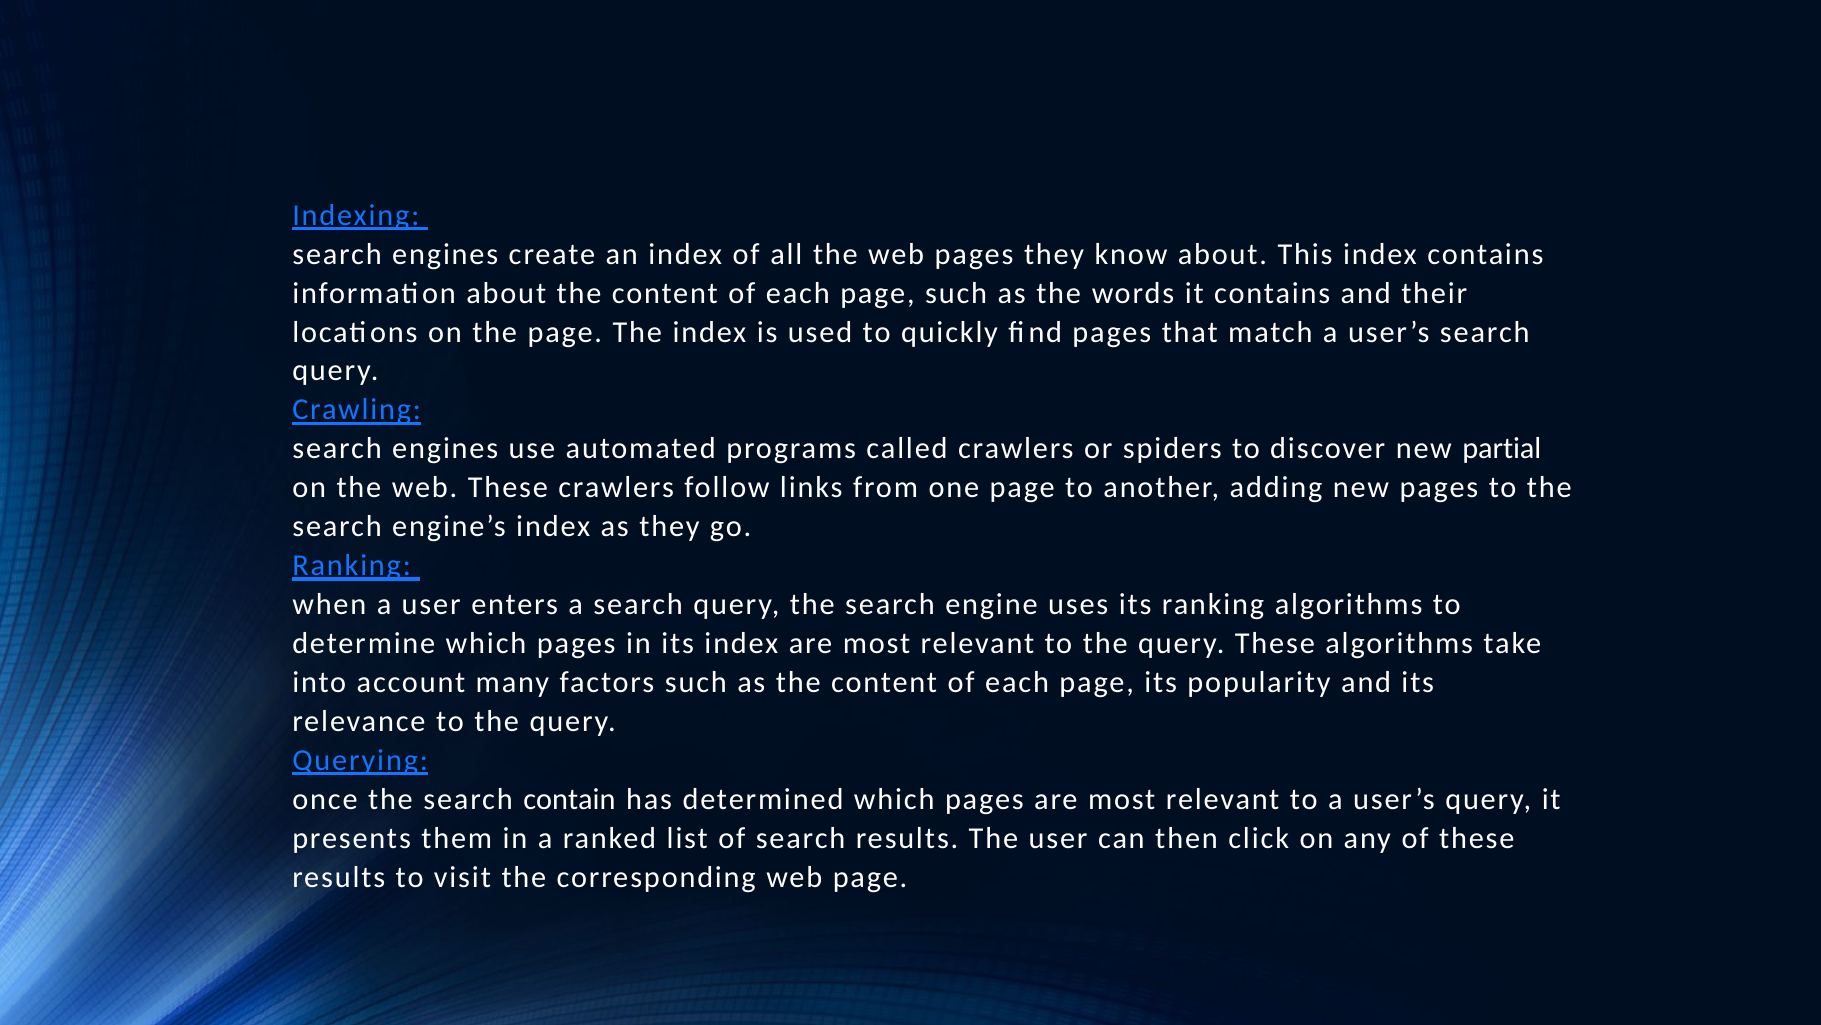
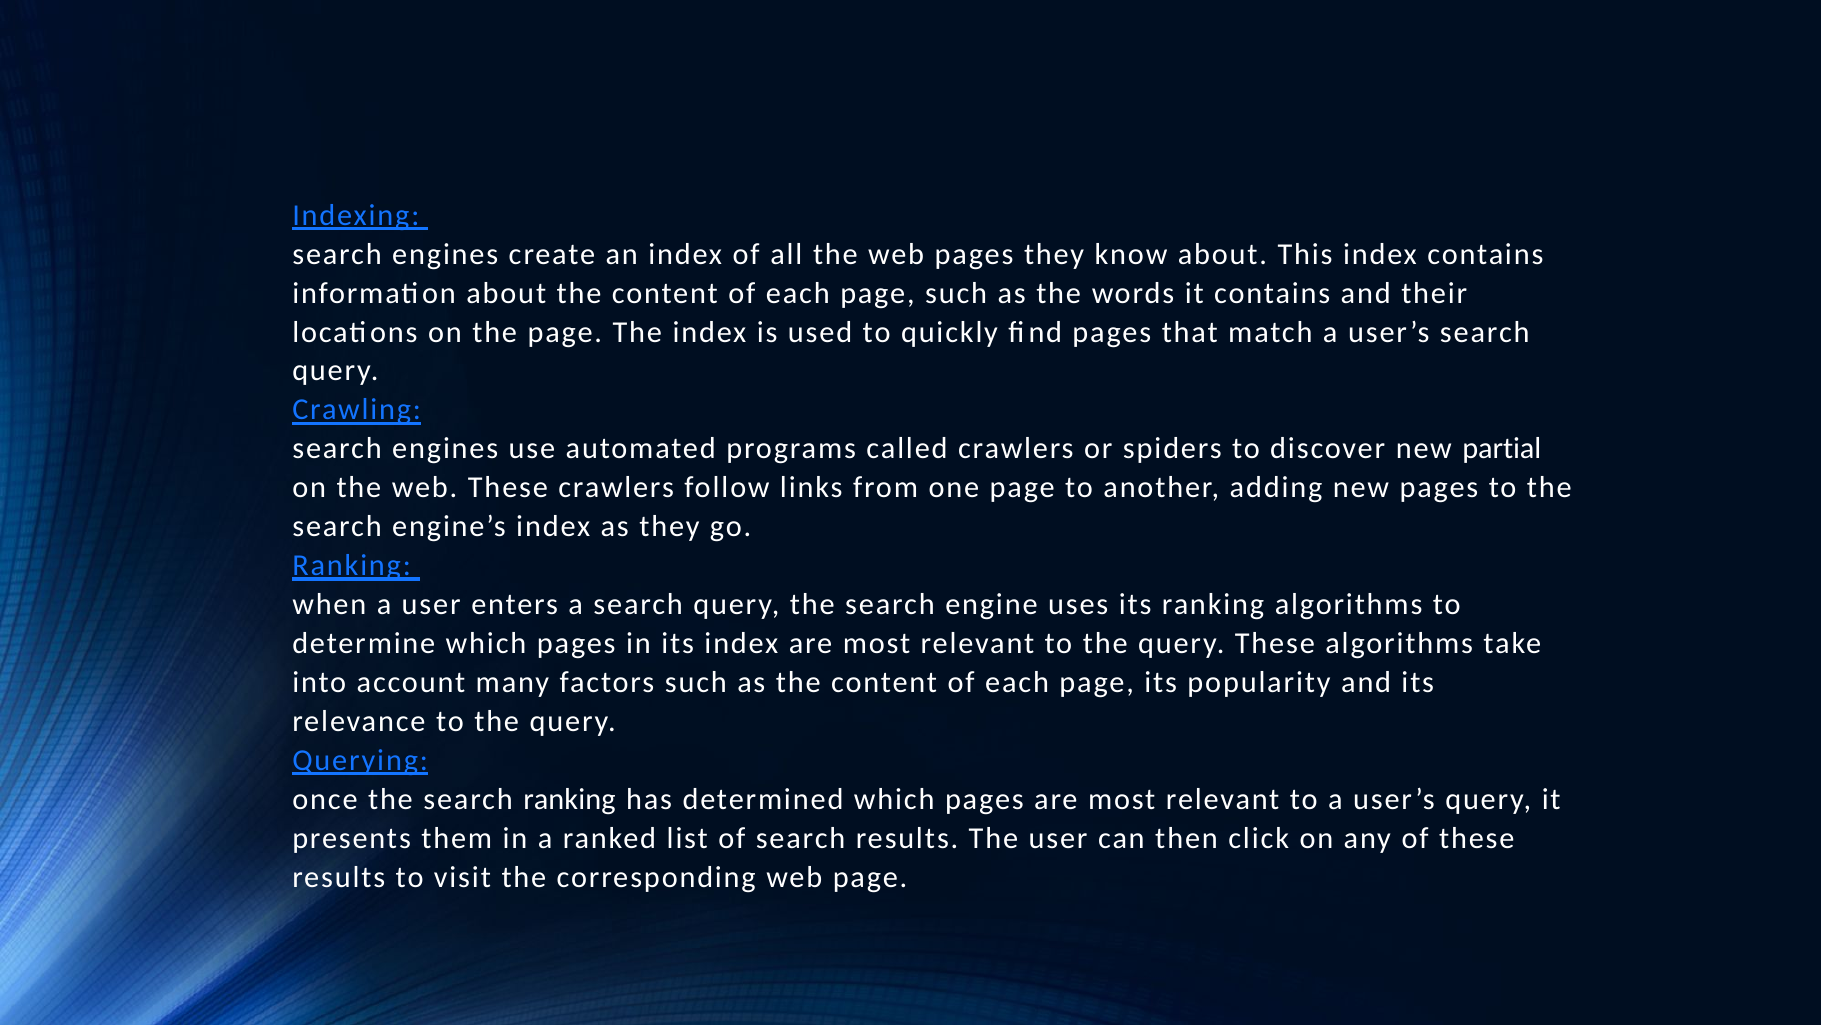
search contain: contain -> ranking
